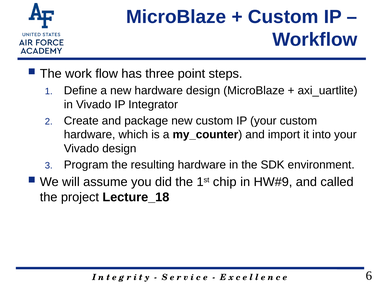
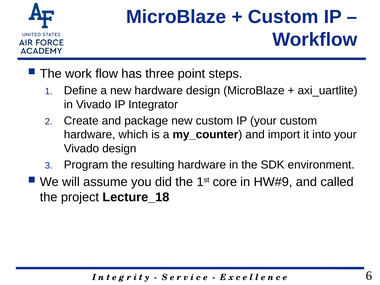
chip: chip -> core
